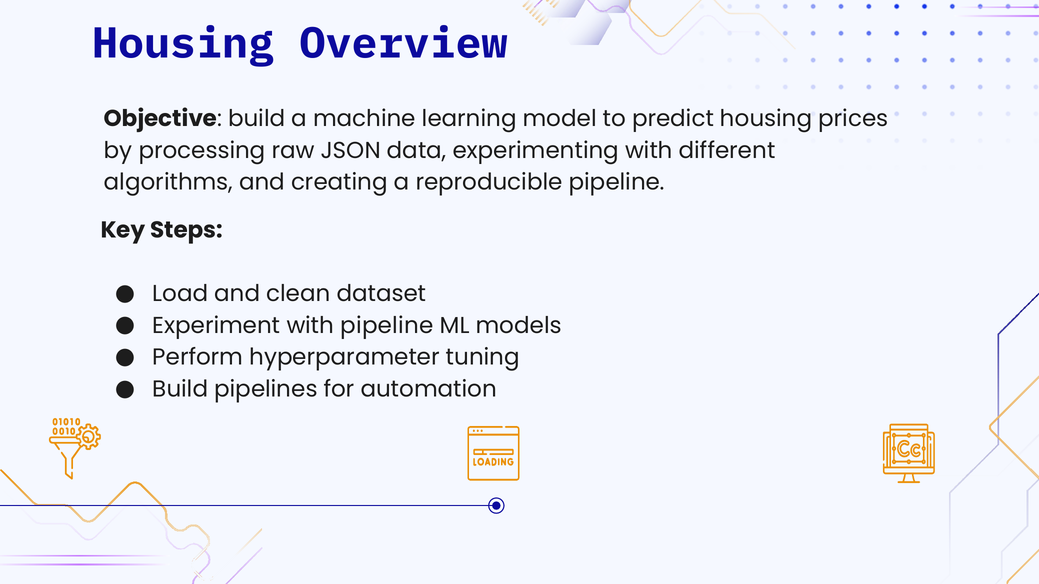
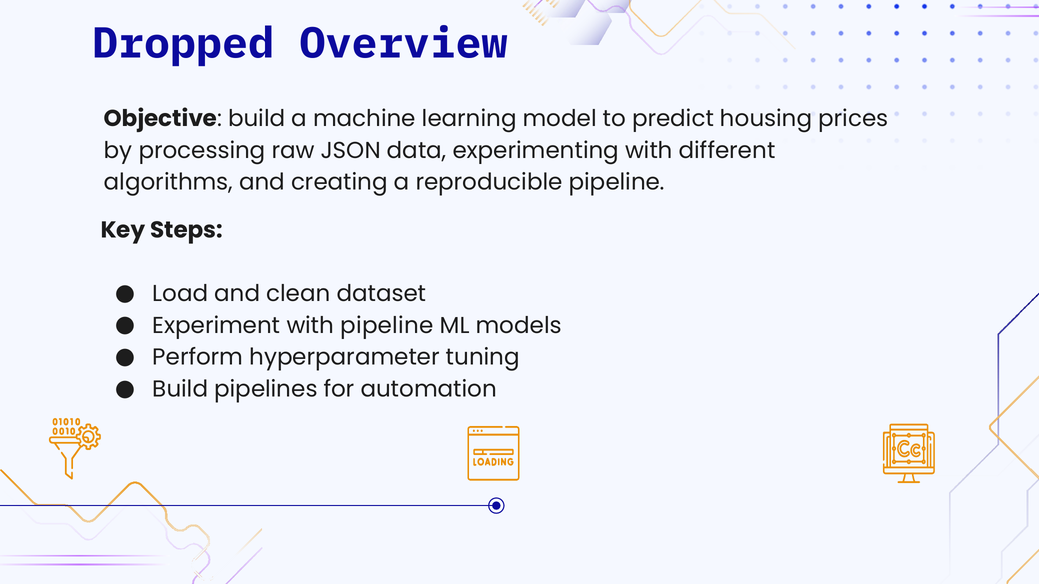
Housing at (183, 43): Housing -> Dropped
